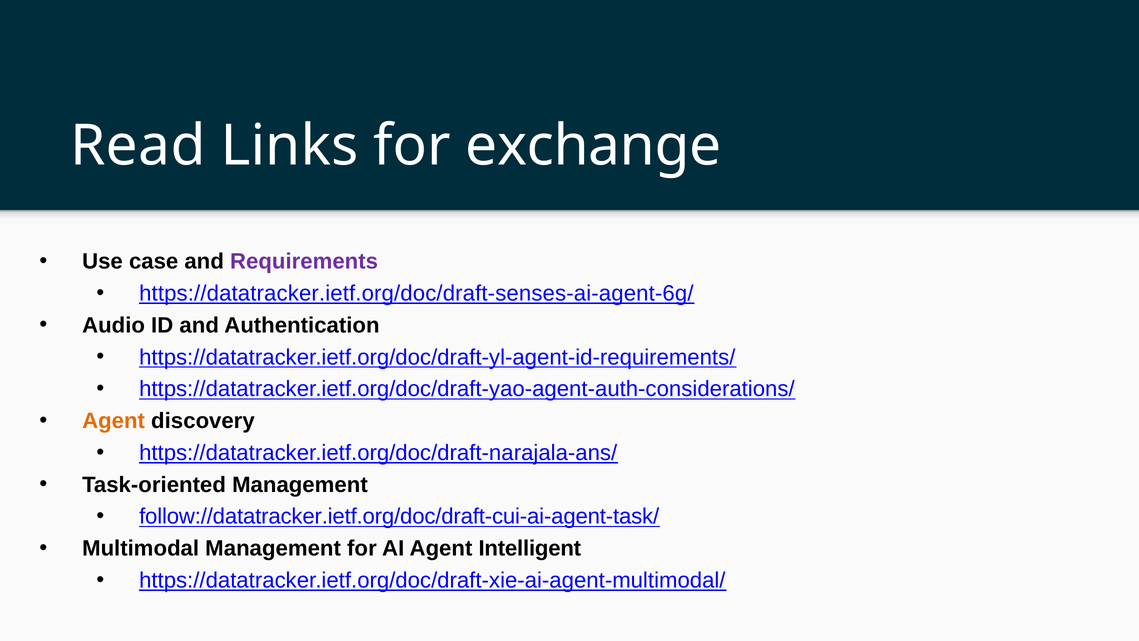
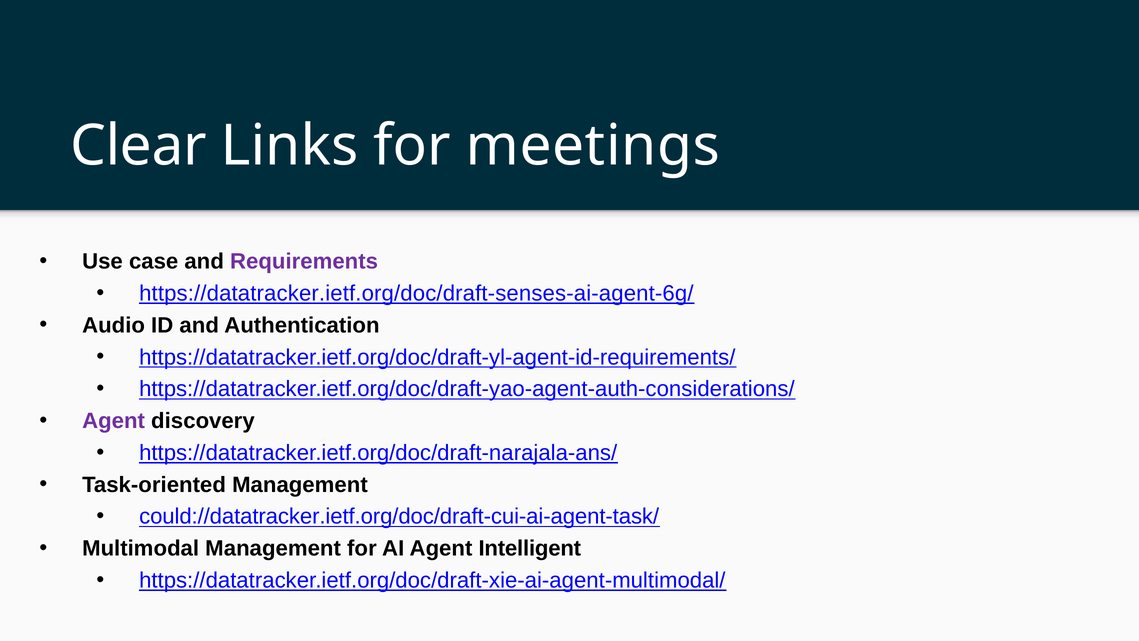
Read: Read -> Clear
exchange: exchange -> meetings
Agent at (114, 421) colour: orange -> purple
follow://datatracker.ietf.org/doc/draft-cui-ai-agent-task/: follow://datatracker.ietf.org/doc/draft-cui-ai-agent-task/ -> could://datatracker.ietf.org/doc/draft-cui-ai-agent-task/
